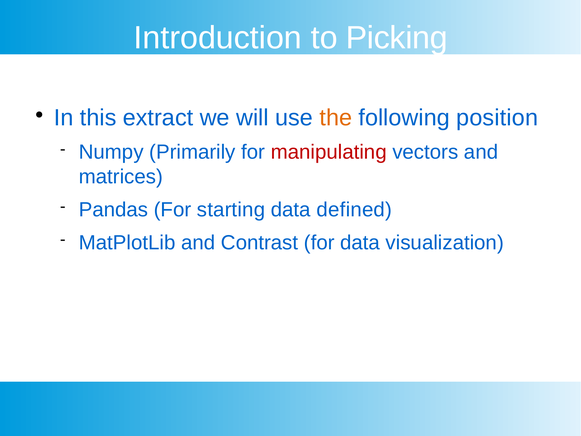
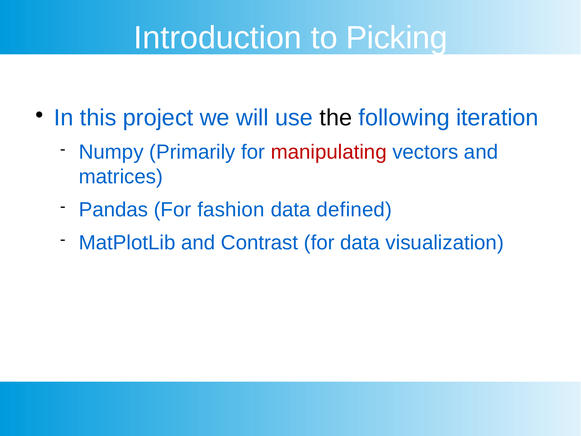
extract: extract -> project
the colour: orange -> black
position: position -> iteration
starting: starting -> fashion
